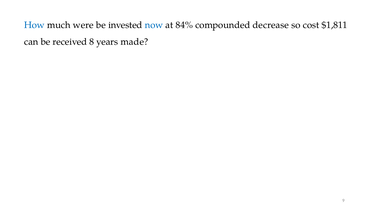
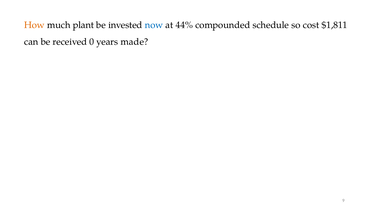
How colour: blue -> orange
were: were -> plant
84%: 84% -> 44%
decrease: decrease -> schedule
8: 8 -> 0
